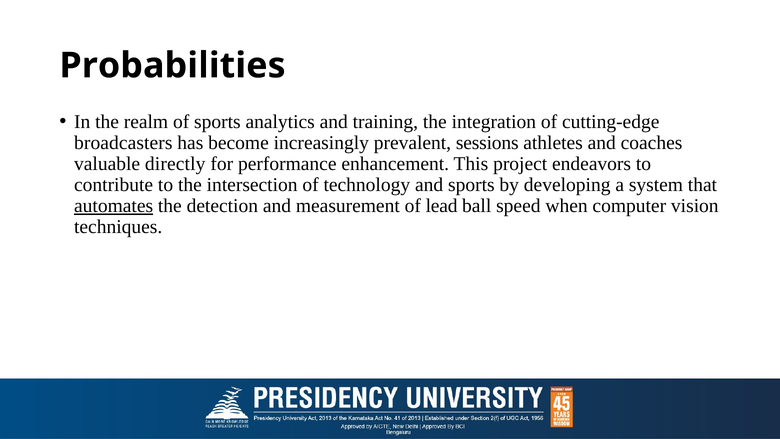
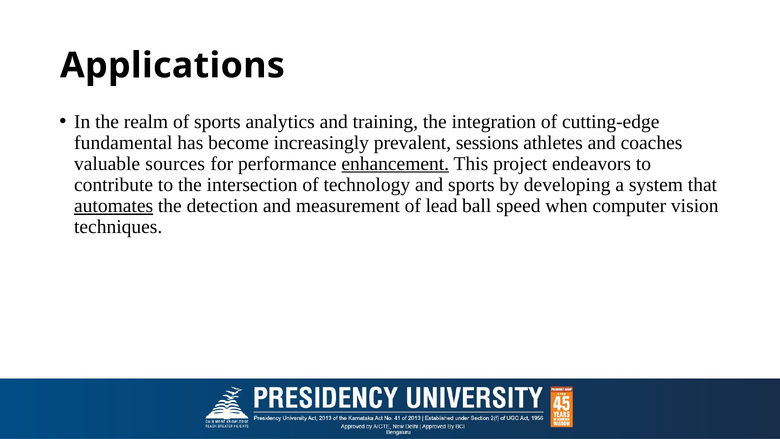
Probabilities: Probabilities -> Applications
broadcasters: broadcasters -> fundamental
directly: directly -> sources
enhancement underline: none -> present
